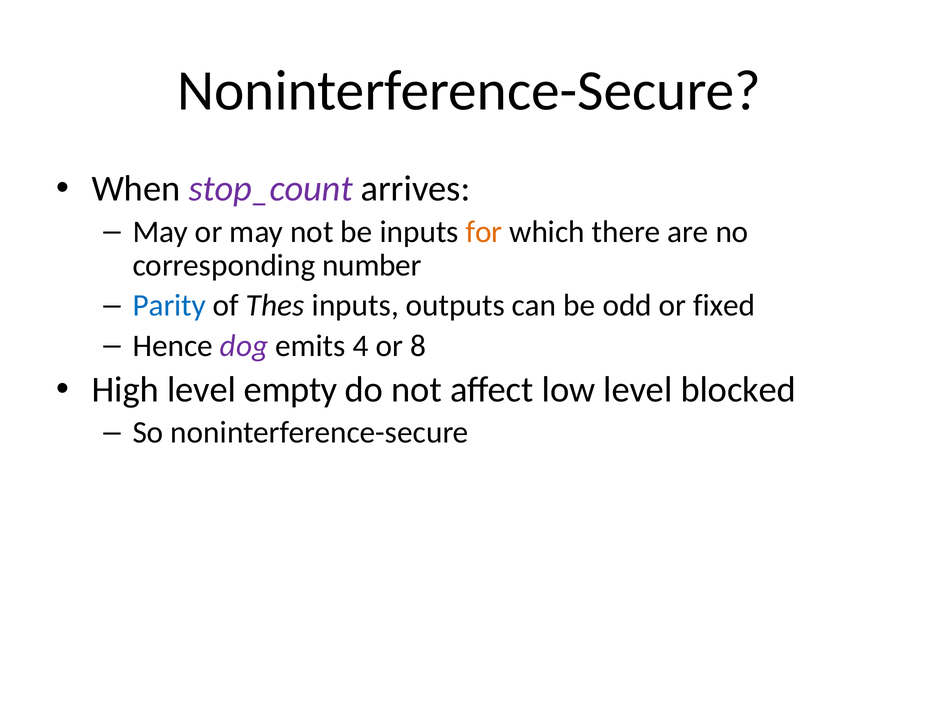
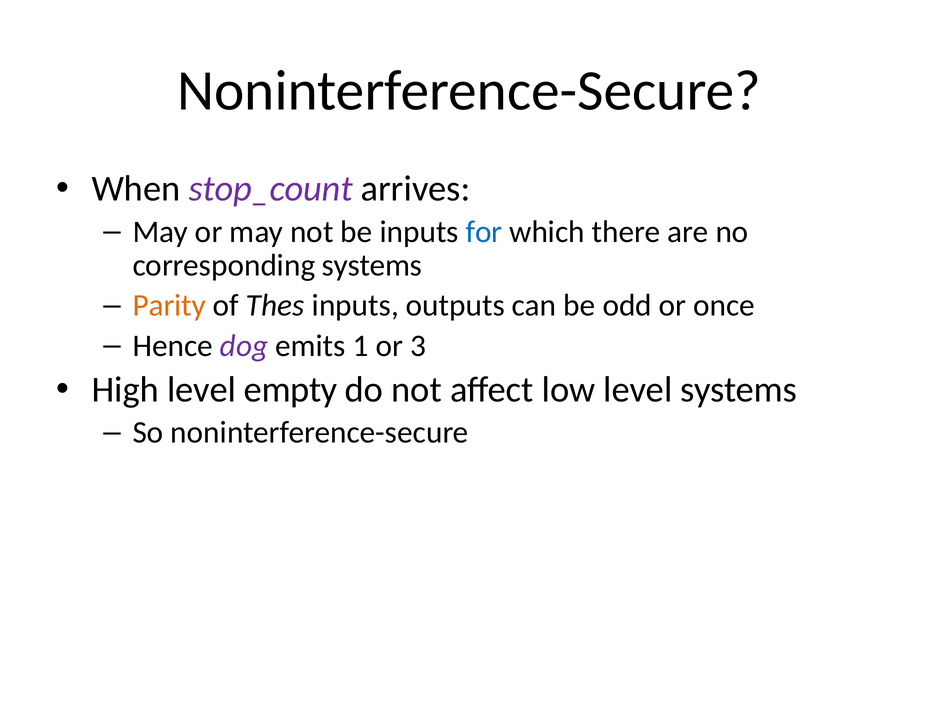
for colour: orange -> blue
corresponding number: number -> systems
Parity colour: blue -> orange
fixed: fixed -> once
4: 4 -> 1
8: 8 -> 3
level blocked: blocked -> systems
